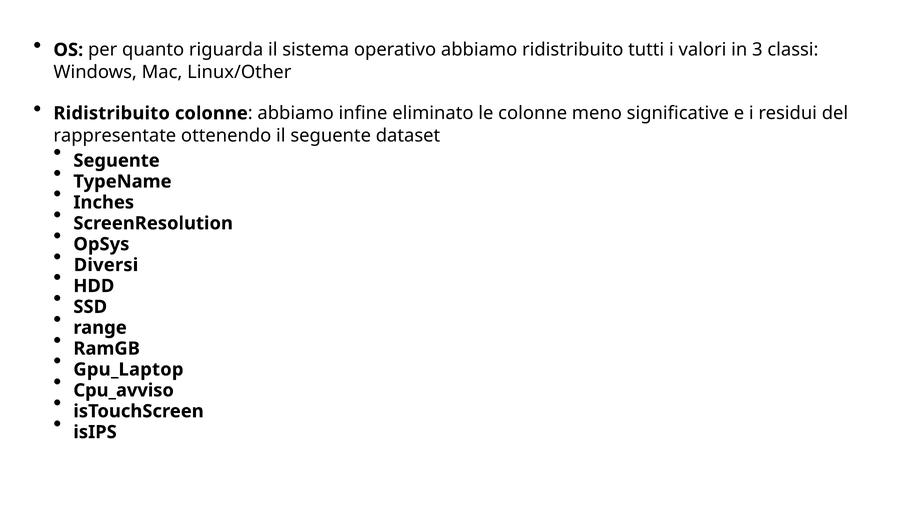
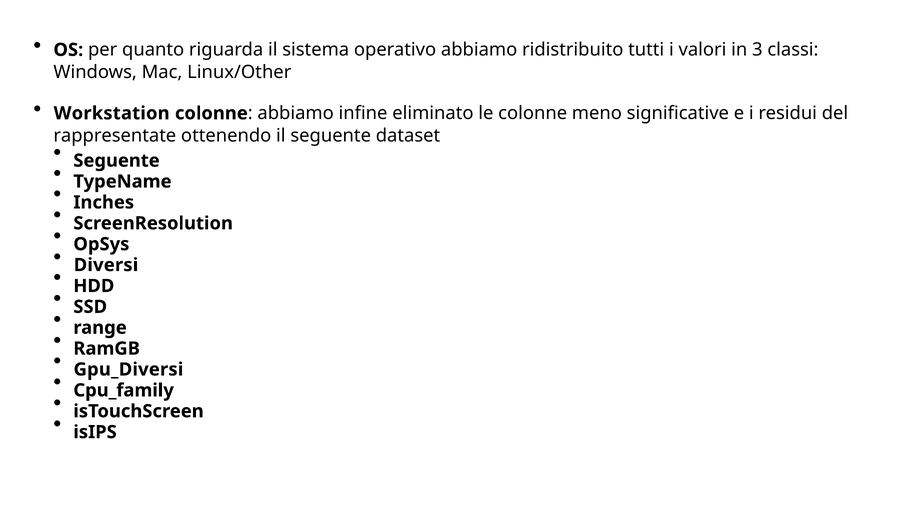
Ridistribuito at (112, 113): Ridistribuito -> Workstation
Gpu_Laptop: Gpu_Laptop -> Gpu_Diversi
Cpu_avviso: Cpu_avviso -> Cpu_family
